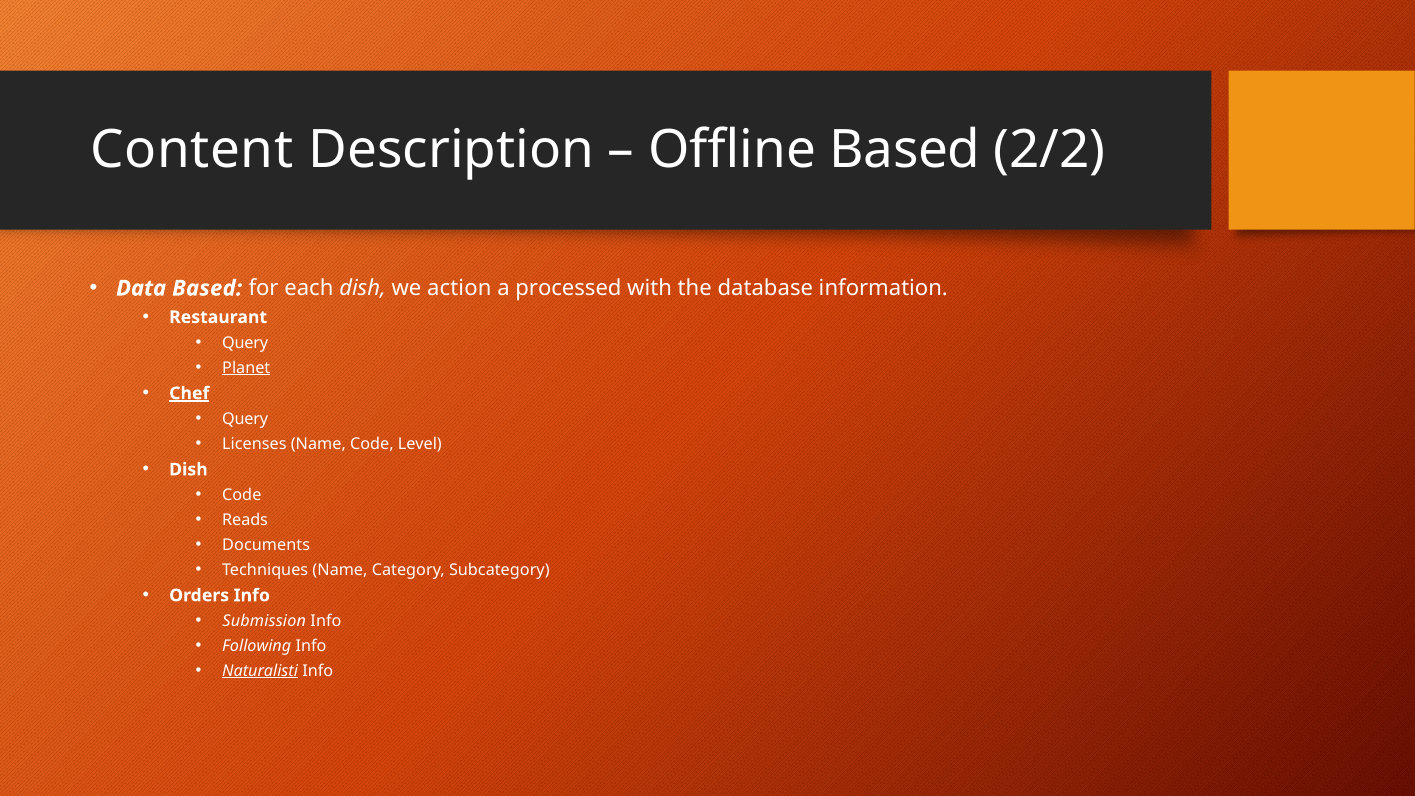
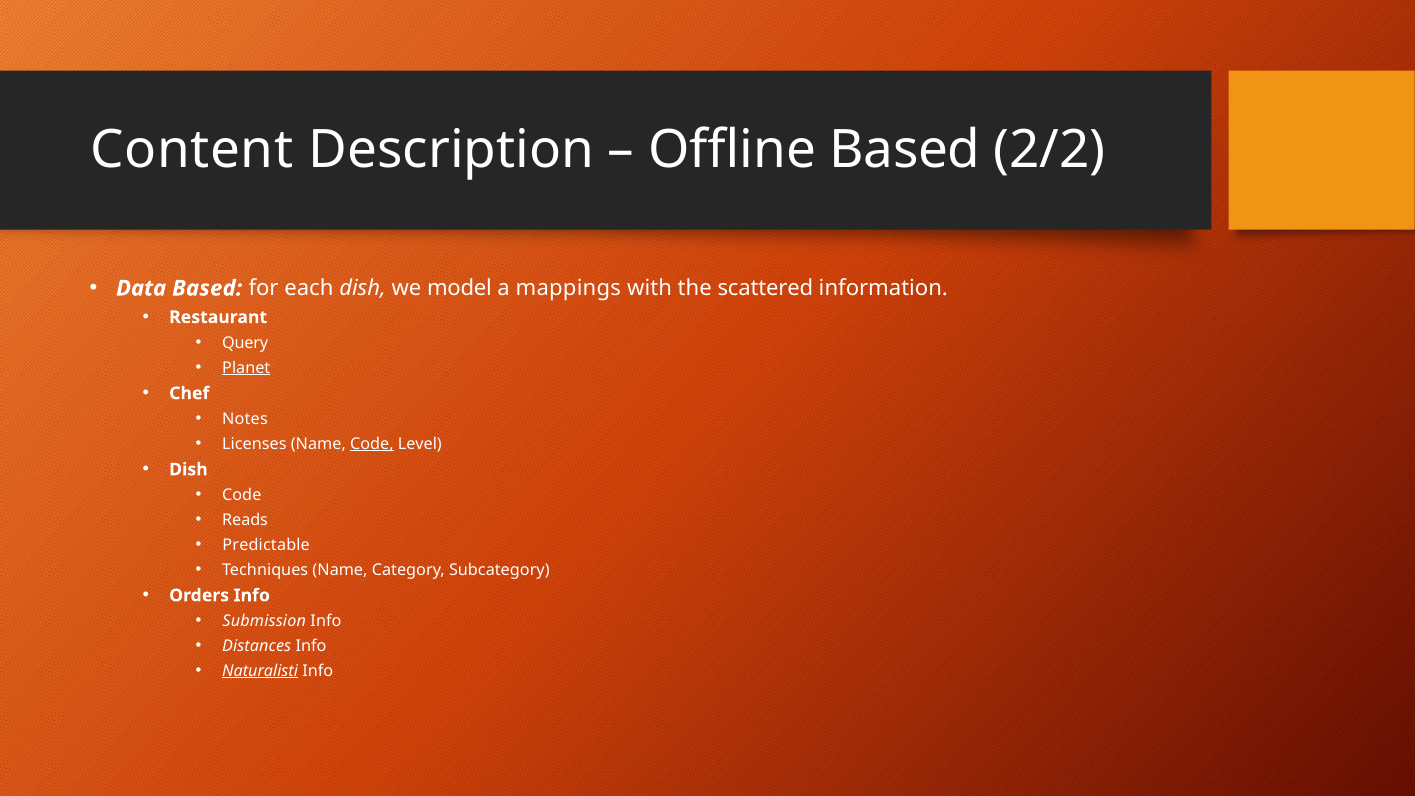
action: action -> model
processed: processed -> mappings
database: database -> scattered
Chef underline: present -> none
Query at (245, 419): Query -> Notes
Code at (372, 444) underline: none -> present
Documents: Documents -> Predictable
Following: Following -> Distances
